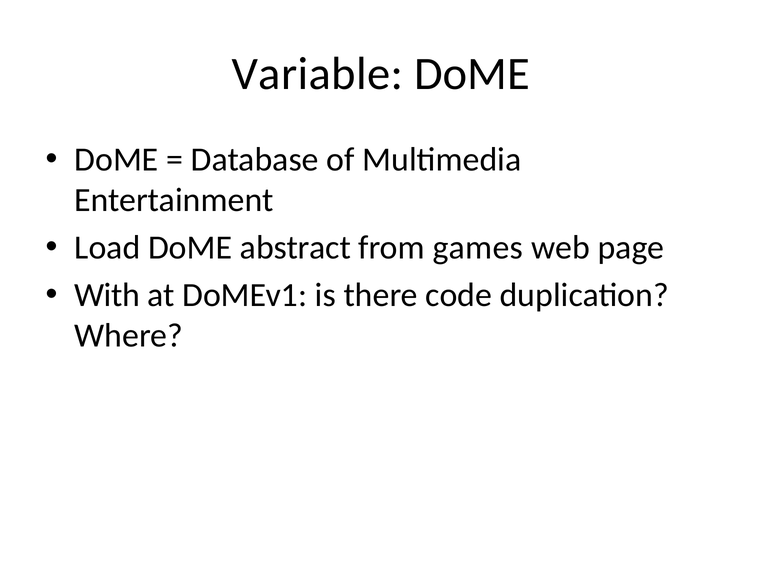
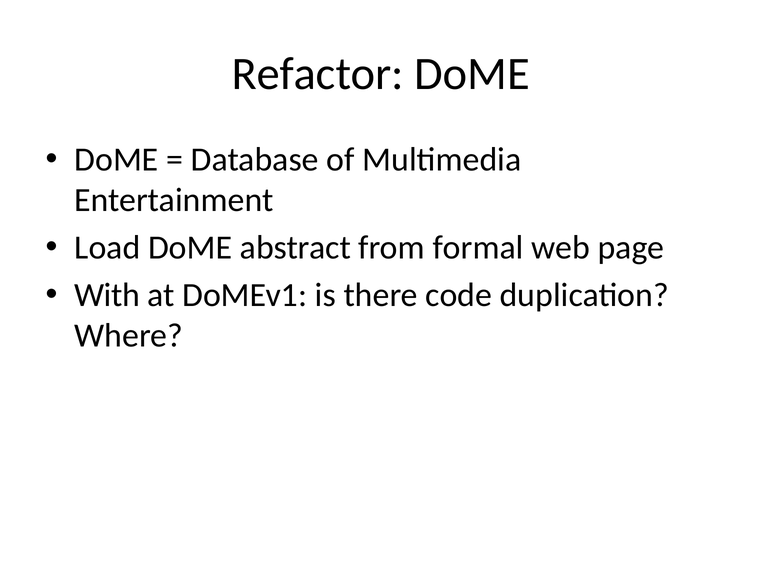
Variable: Variable -> Refactor
games: games -> formal
